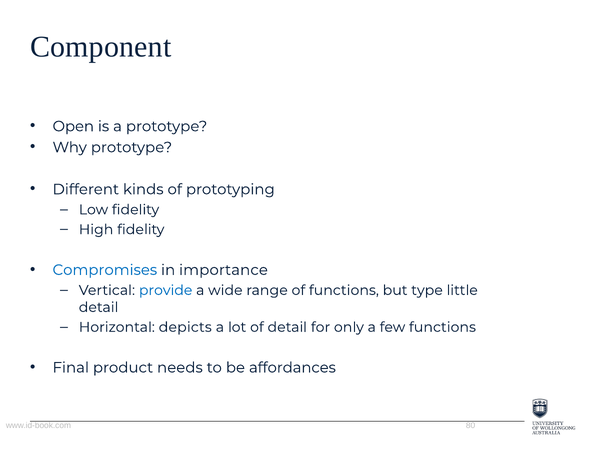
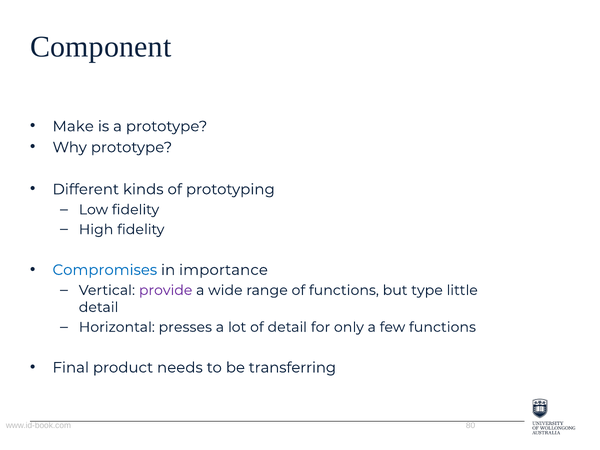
Open: Open -> Make
provide colour: blue -> purple
depicts: depicts -> presses
affordances: affordances -> transferring
